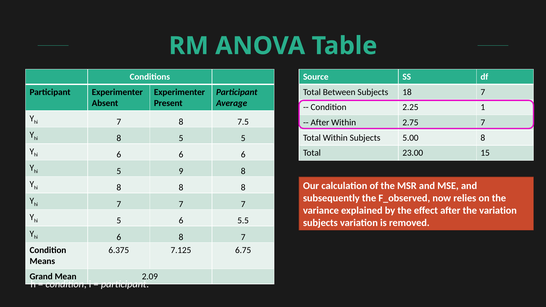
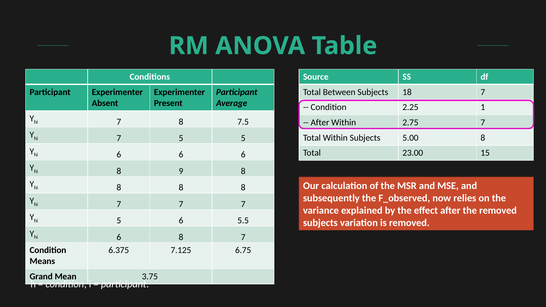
8 at (119, 138): 8 -> 7
5 at (119, 171): 5 -> 8
the variation: variation -> removed
2.09: 2.09 -> 3.75
